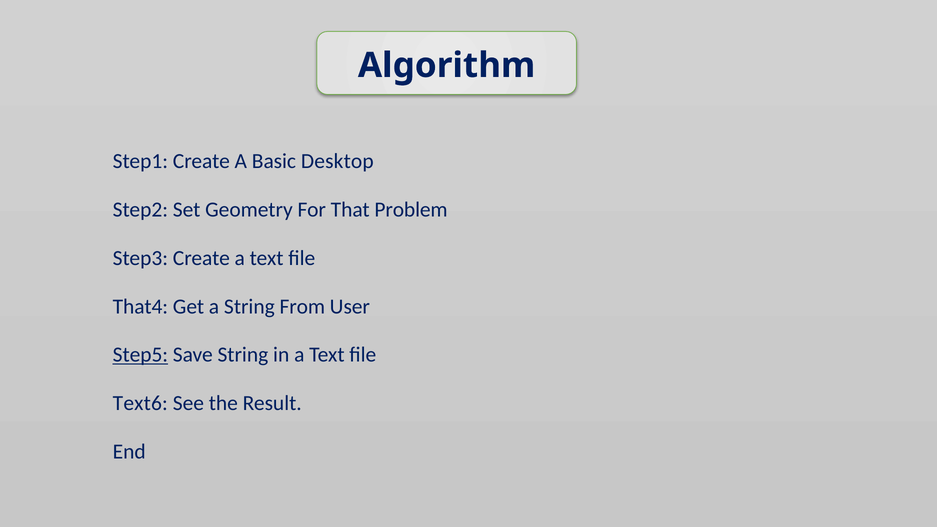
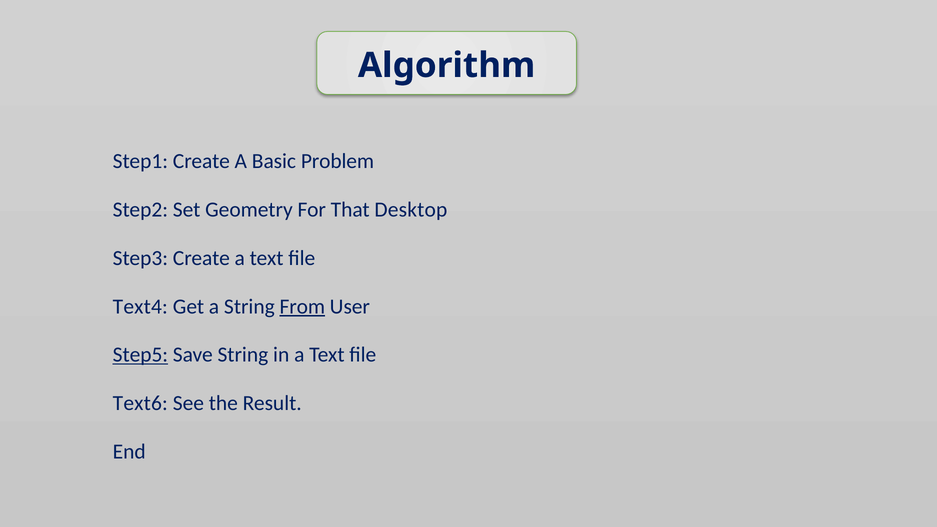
Desktop: Desktop -> Problem
Problem: Problem -> Desktop
That4: That4 -> Text4
From underline: none -> present
